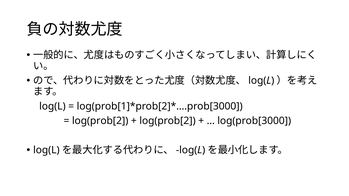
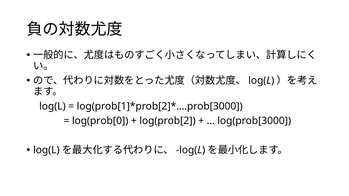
log(prob[2 at (100, 121): log(prob[2 -> log(prob[0
